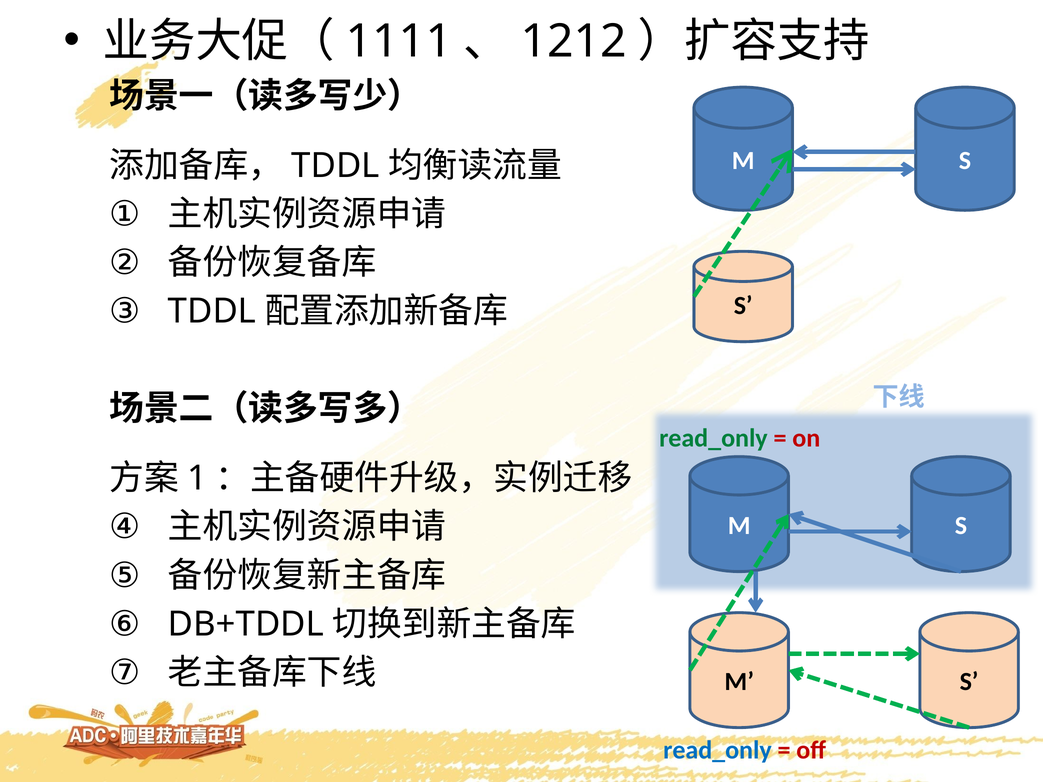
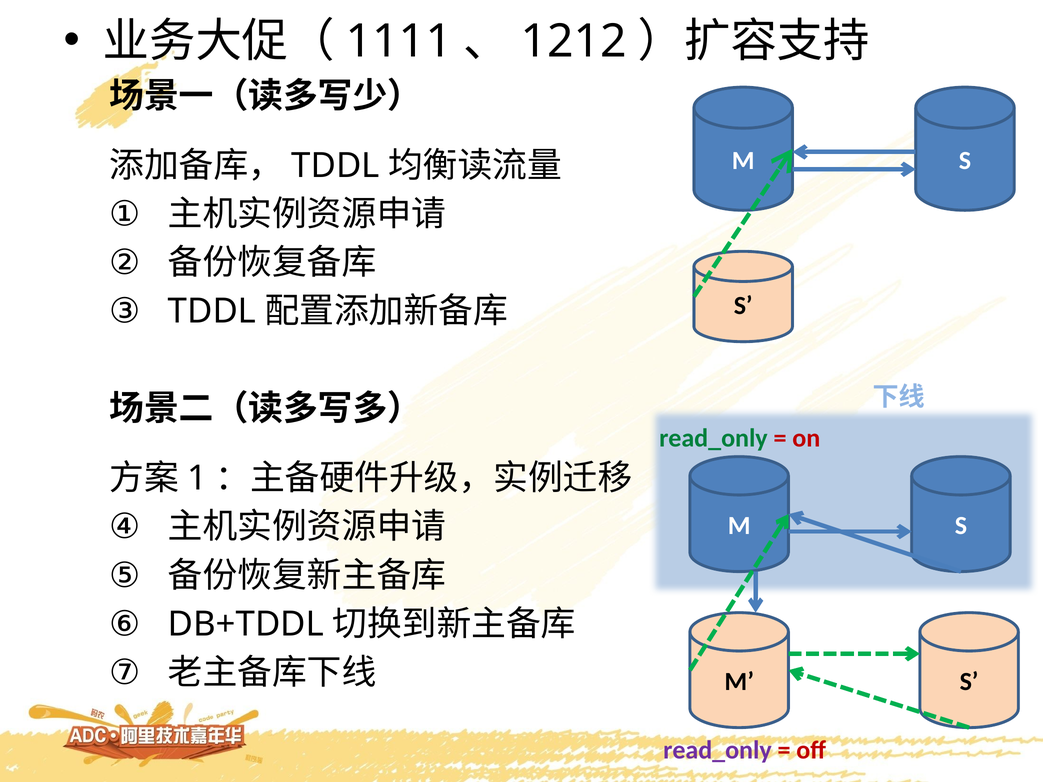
read_only at (717, 750) colour: blue -> purple
